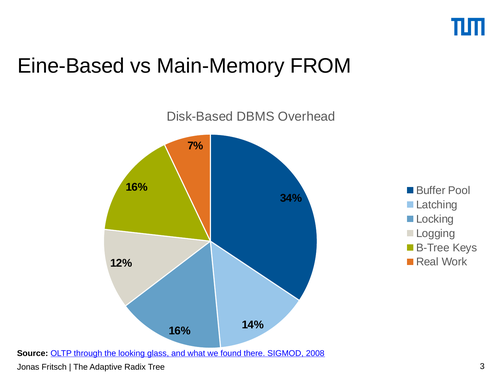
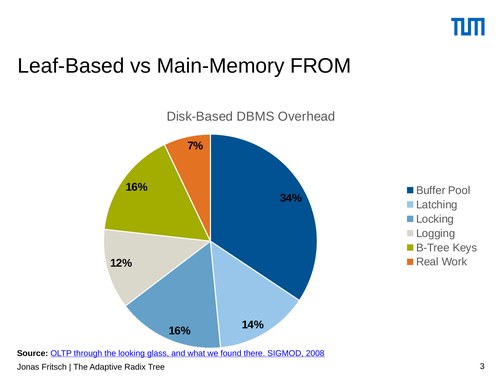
Eine-Based: Eine-Based -> Leaf-Based
